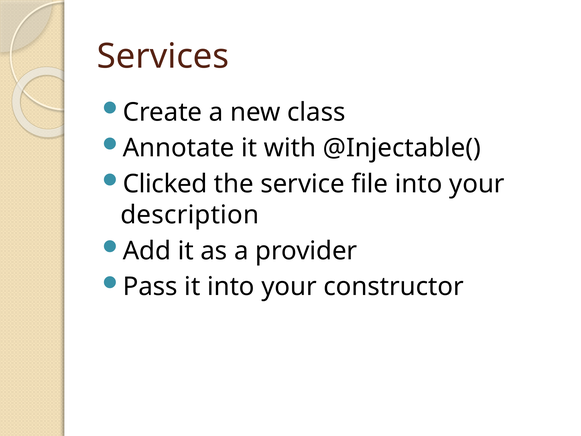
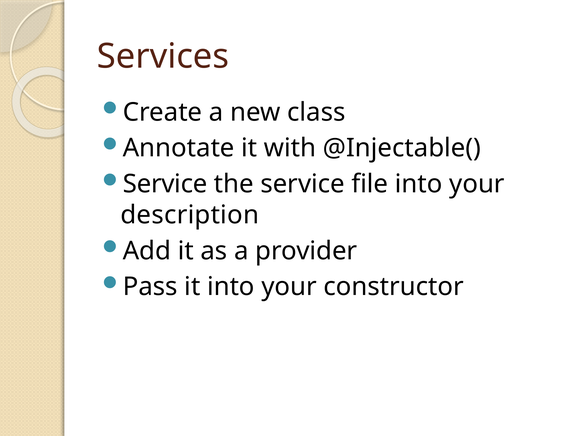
Clicked at (165, 184): Clicked -> Service
